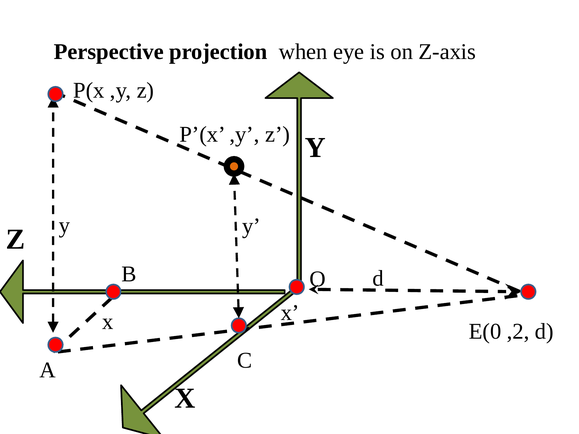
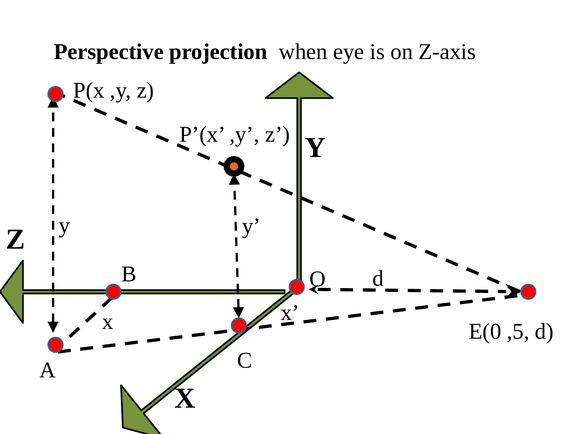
,2: ,2 -> ,5
